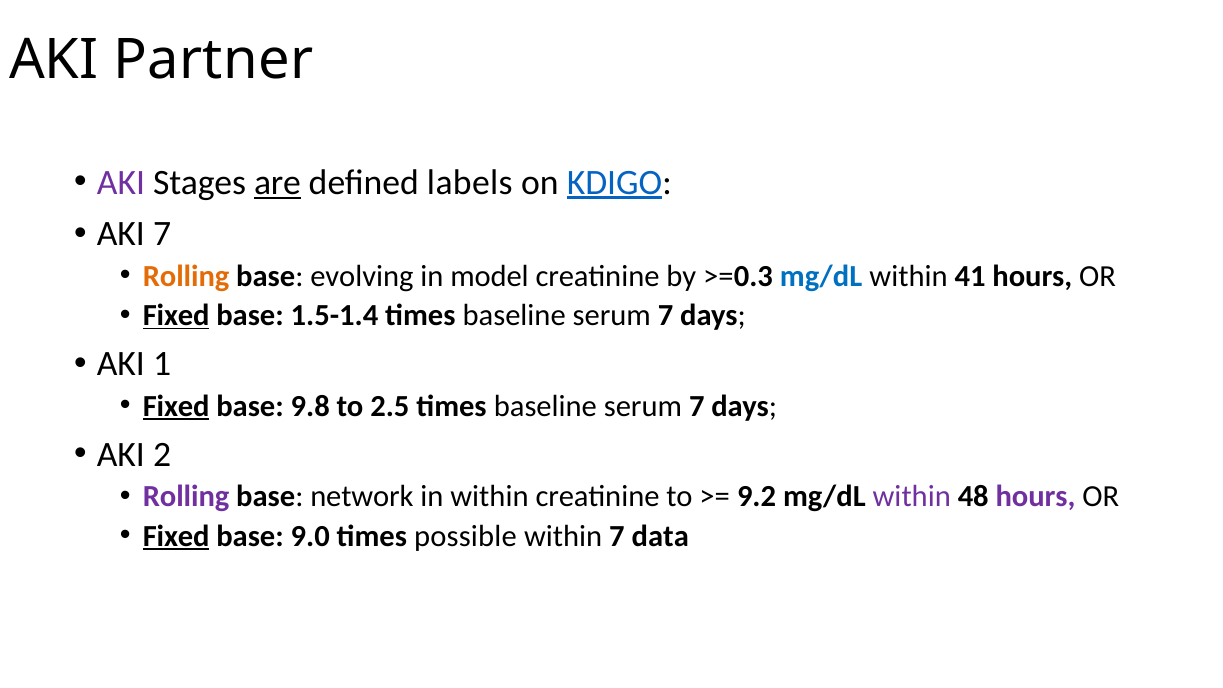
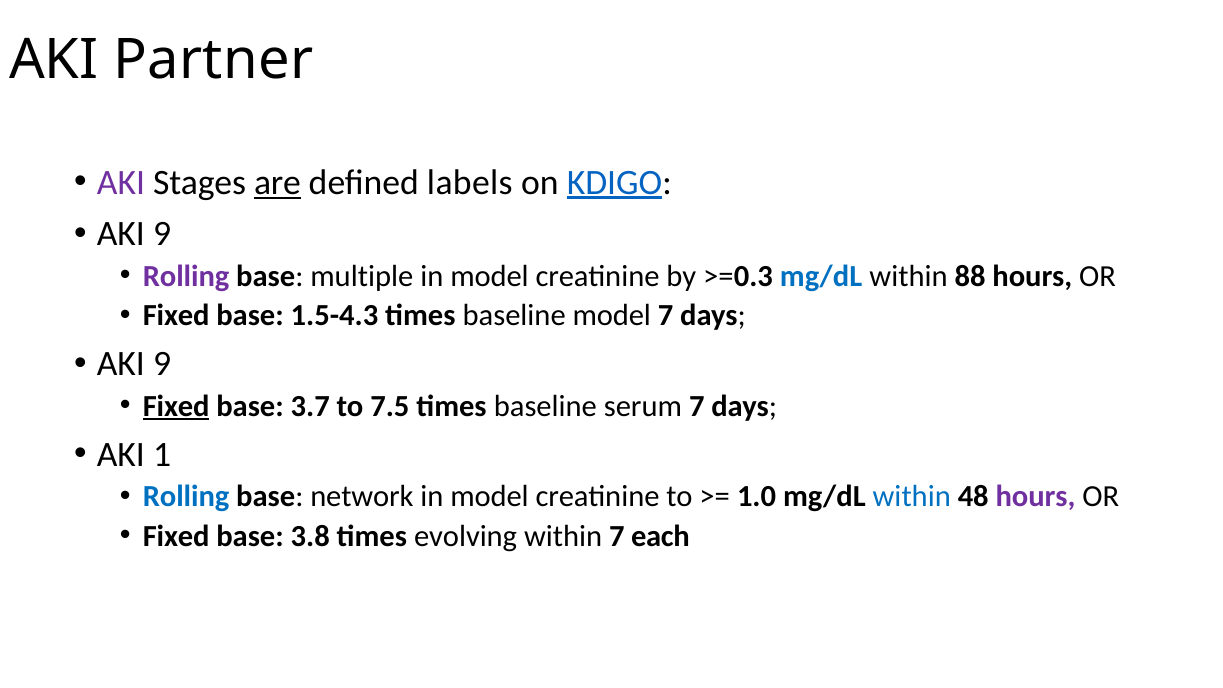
7 at (162, 234): 7 -> 9
Rolling at (186, 276) colour: orange -> purple
evolving: evolving -> multiple
41: 41 -> 88
Fixed at (176, 315) underline: present -> none
1.5-1.4: 1.5-1.4 -> 1.5-4.3
serum at (612, 315): serum -> model
1 at (162, 364): 1 -> 9
9.8: 9.8 -> 3.7
2.5: 2.5 -> 7.5
2: 2 -> 1
Rolling at (186, 497) colour: purple -> blue
within at (489, 497): within -> model
9.2: 9.2 -> 1.0
within at (912, 497) colour: purple -> blue
Fixed at (176, 536) underline: present -> none
9.0: 9.0 -> 3.8
possible: possible -> evolving
data: data -> each
